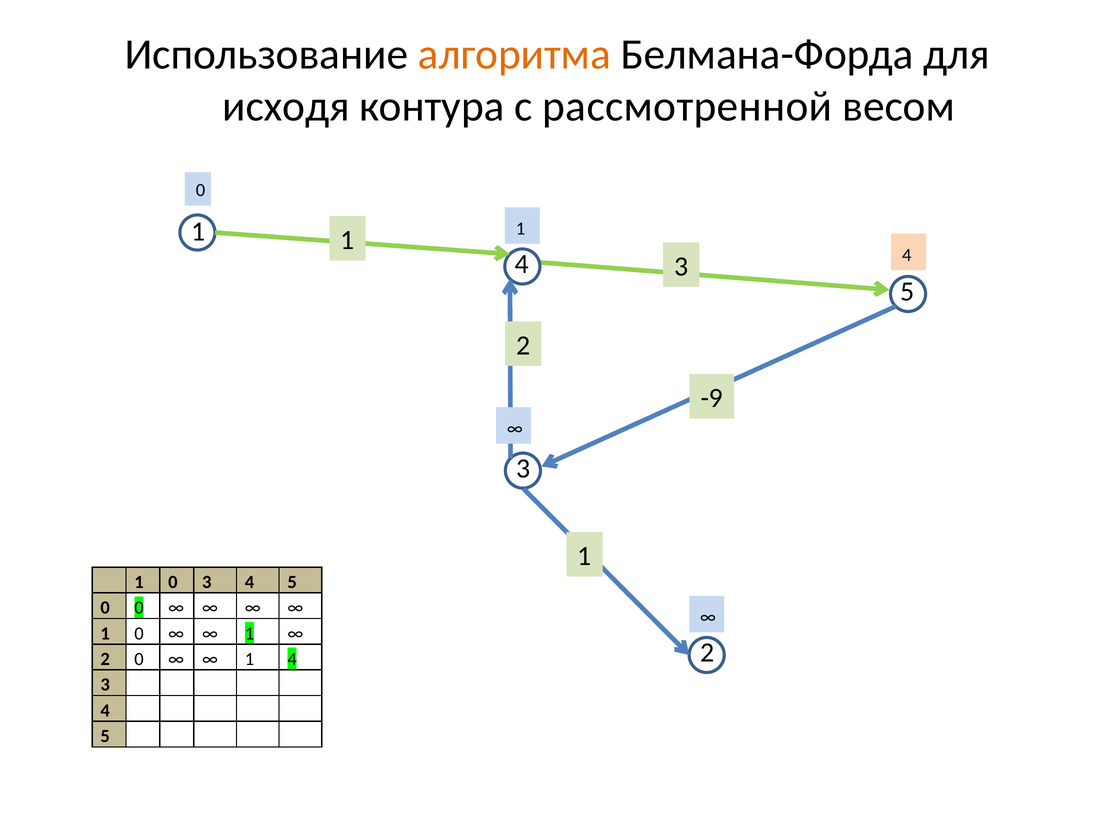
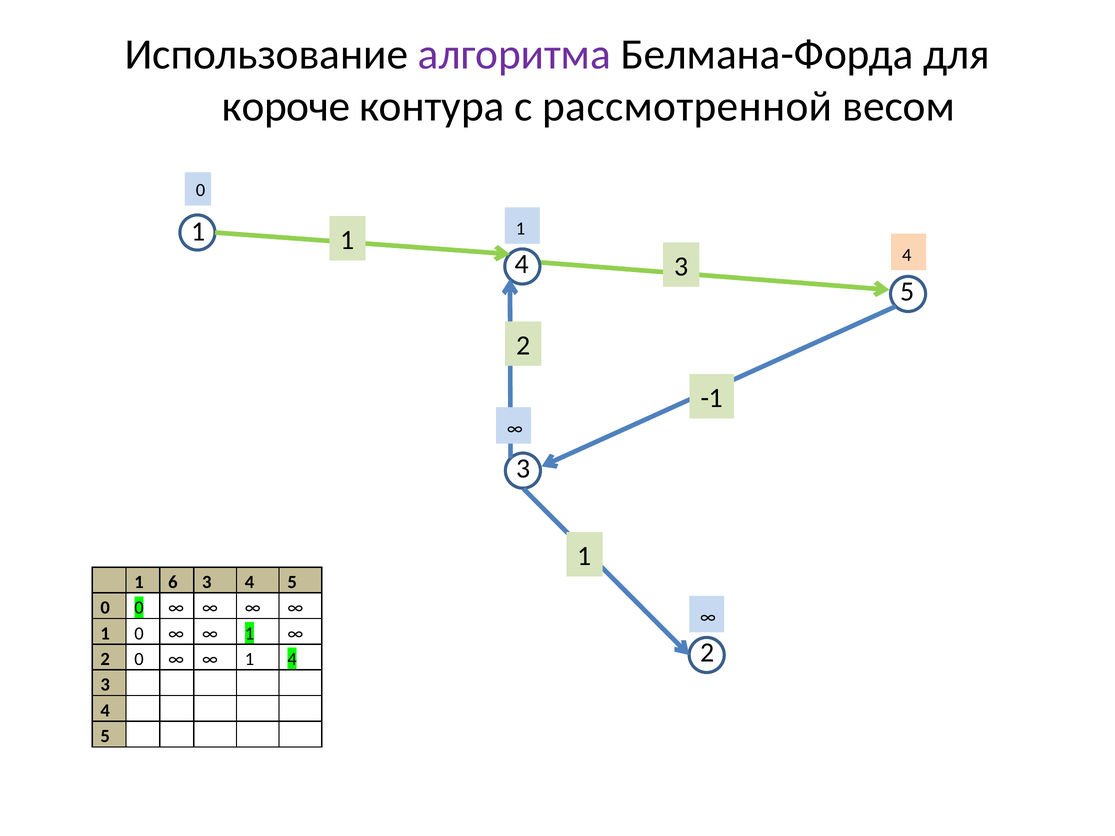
алгоритма colour: orange -> purple
исходя: исходя -> короче
-9: -9 -> -1
0 at (173, 582): 0 -> 6
